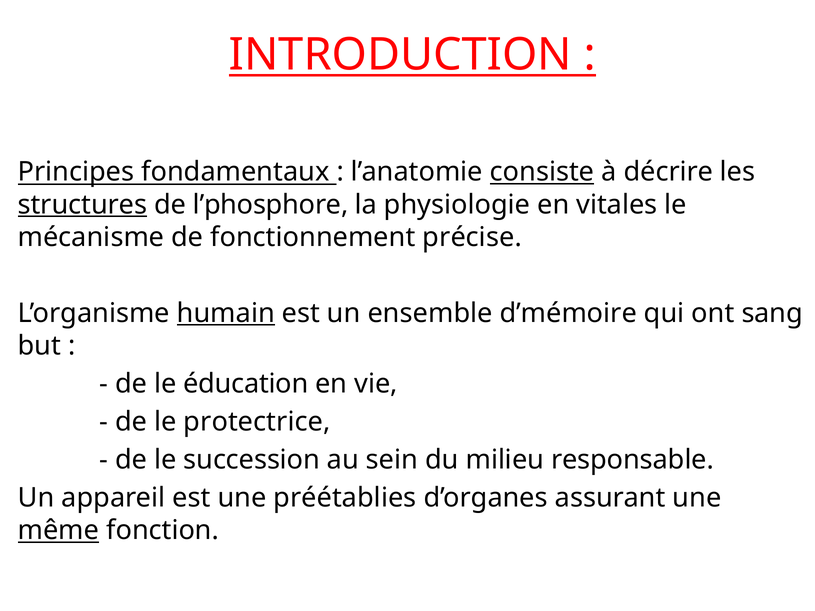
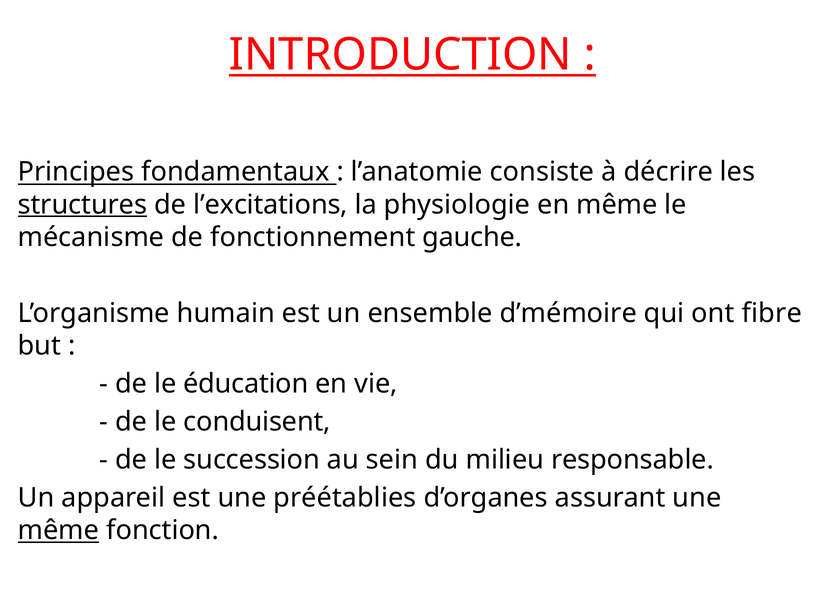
consiste underline: present -> none
l’phosphore: l’phosphore -> l’excitations
en vitales: vitales -> même
précise: précise -> gauche
humain underline: present -> none
sang: sang -> fibre
protectrice: protectrice -> conduisent
